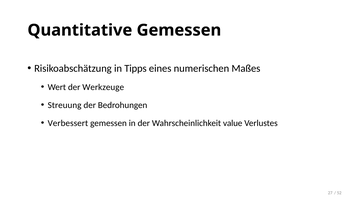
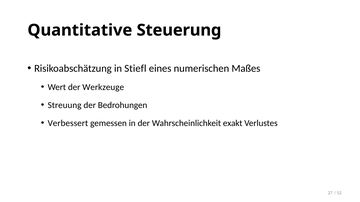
Quantitative Gemessen: Gemessen -> Steuerung
Tipps: Tipps -> Stiefl
value: value -> exakt
